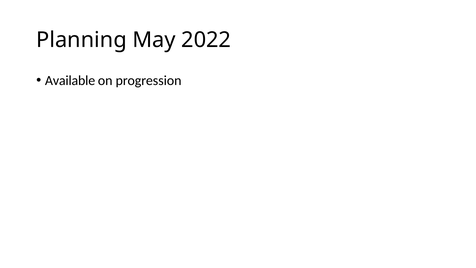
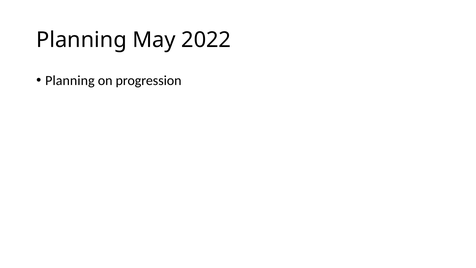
Available at (70, 80): Available -> Planning
